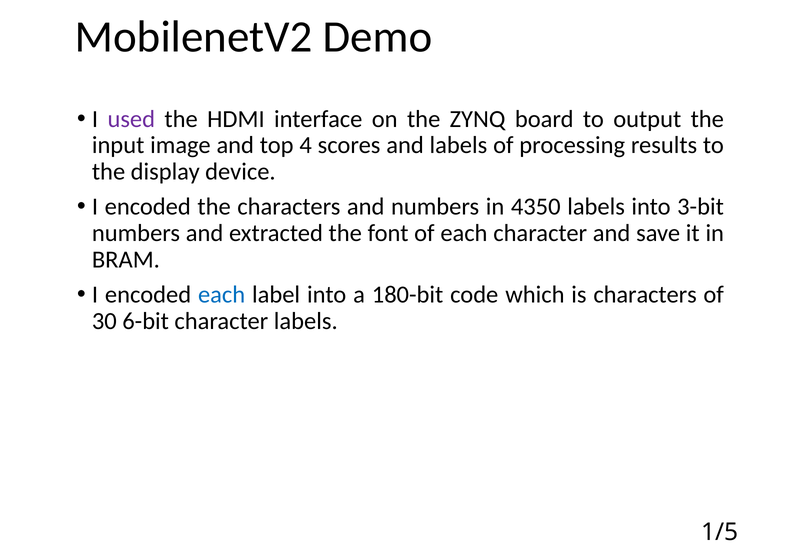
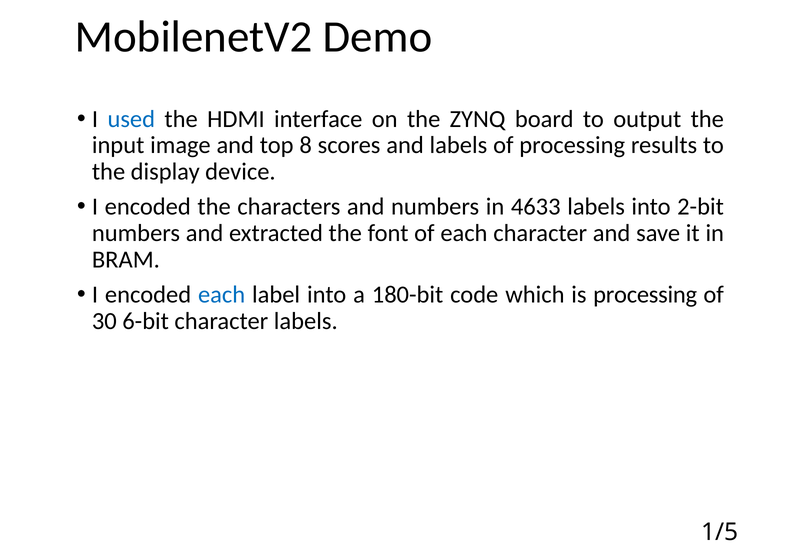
used colour: purple -> blue
4: 4 -> 8
4350: 4350 -> 4633
3-bit: 3-bit -> 2-bit
is characters: characters -> processing
